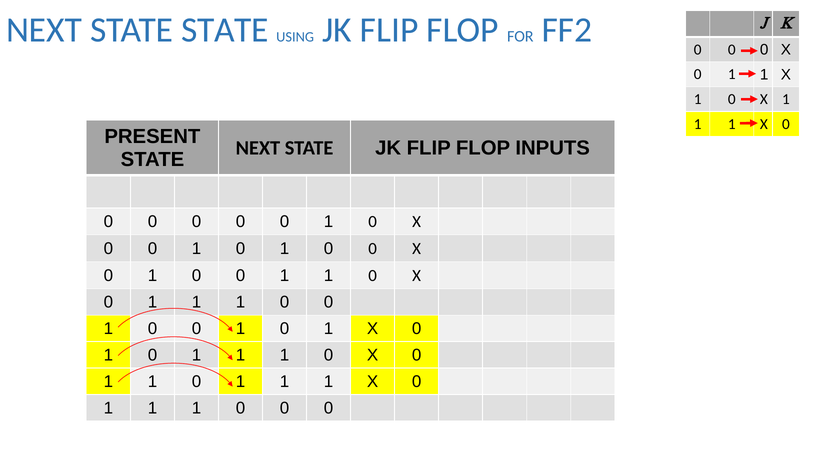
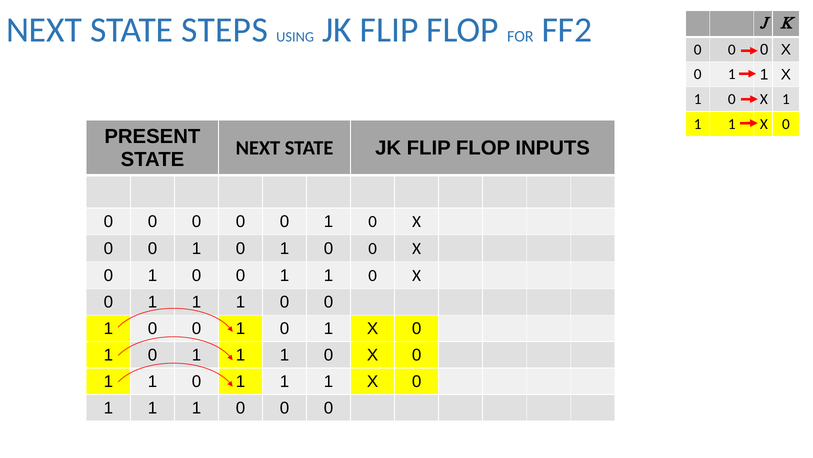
STATE STATE: STATE -> STEPS
